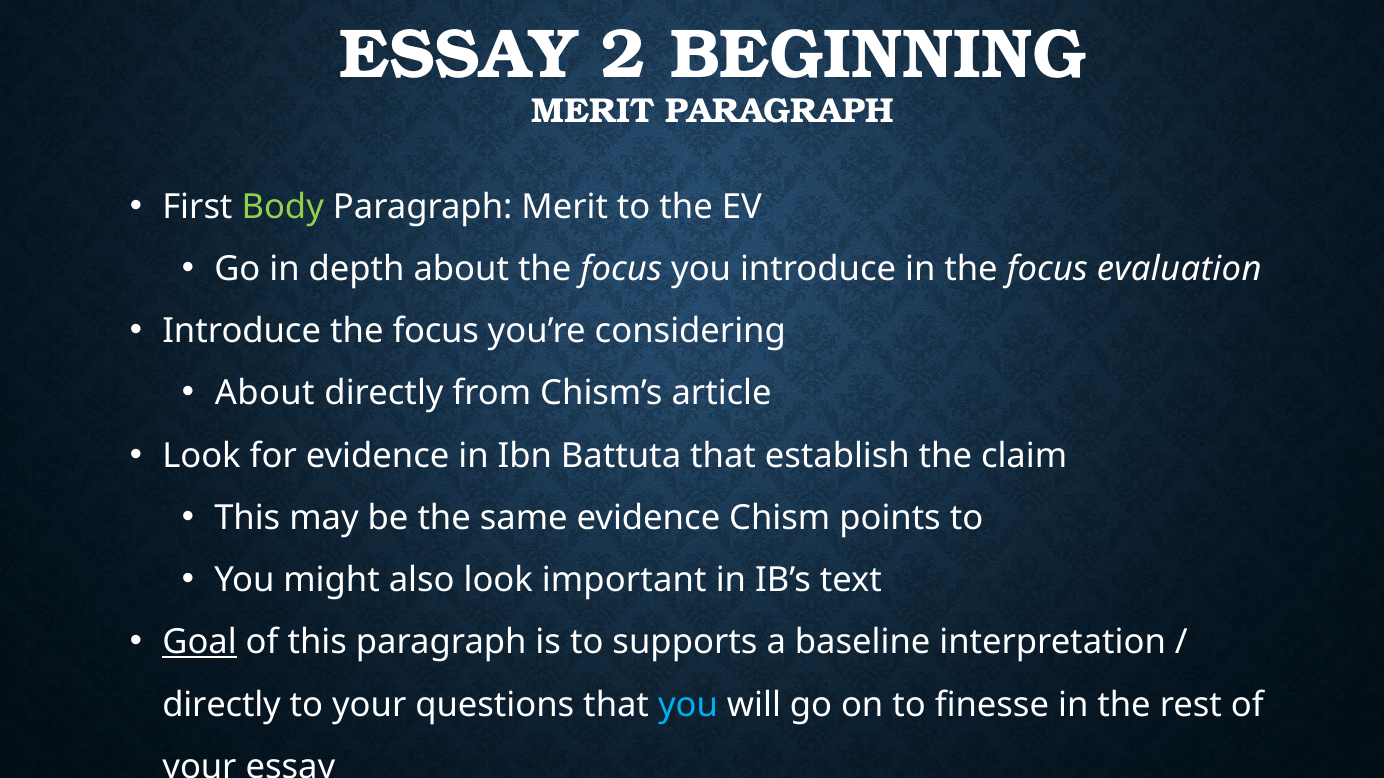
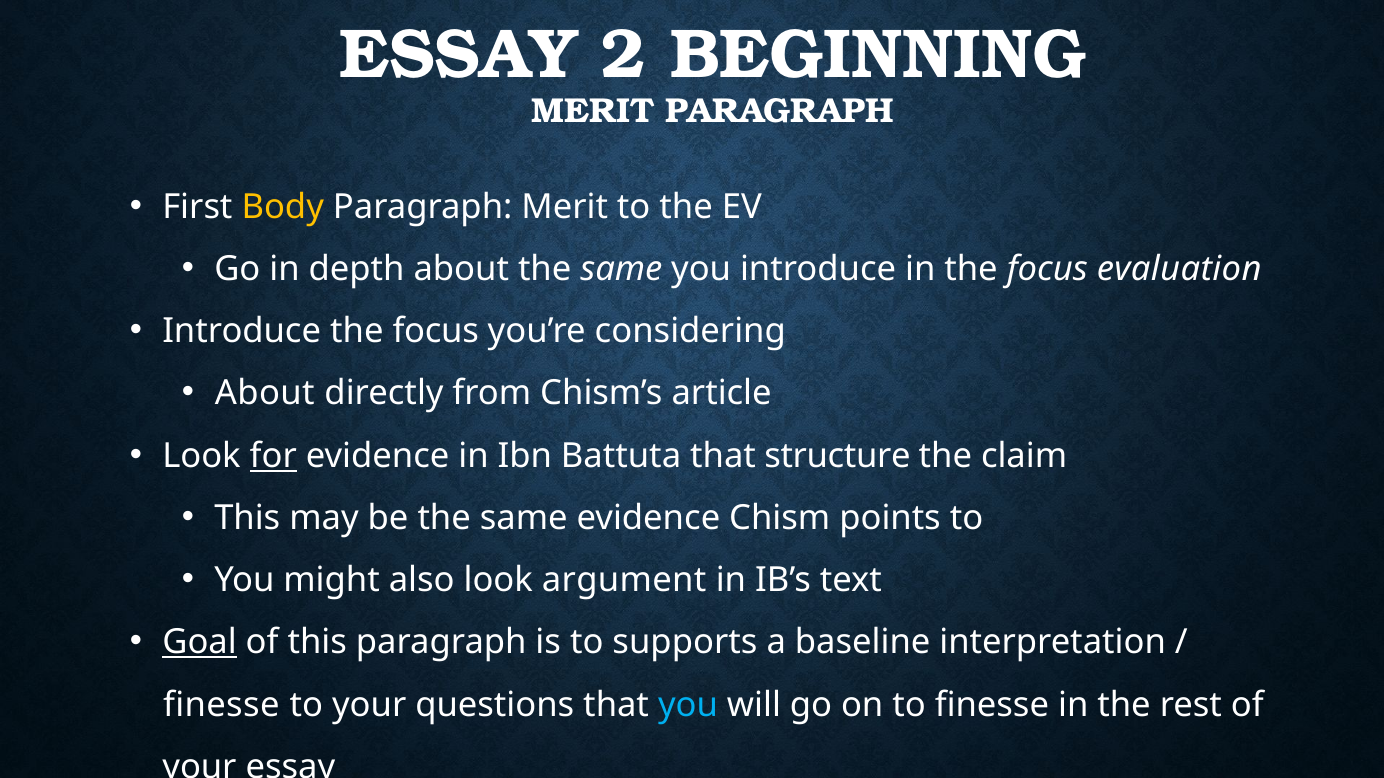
Body colour: light green -> yellow
about the focus: focus -> same
for underline: none -> present
establish: establish -> structure
important: important -> argument
directly at (222, 705): directly -> finesse
